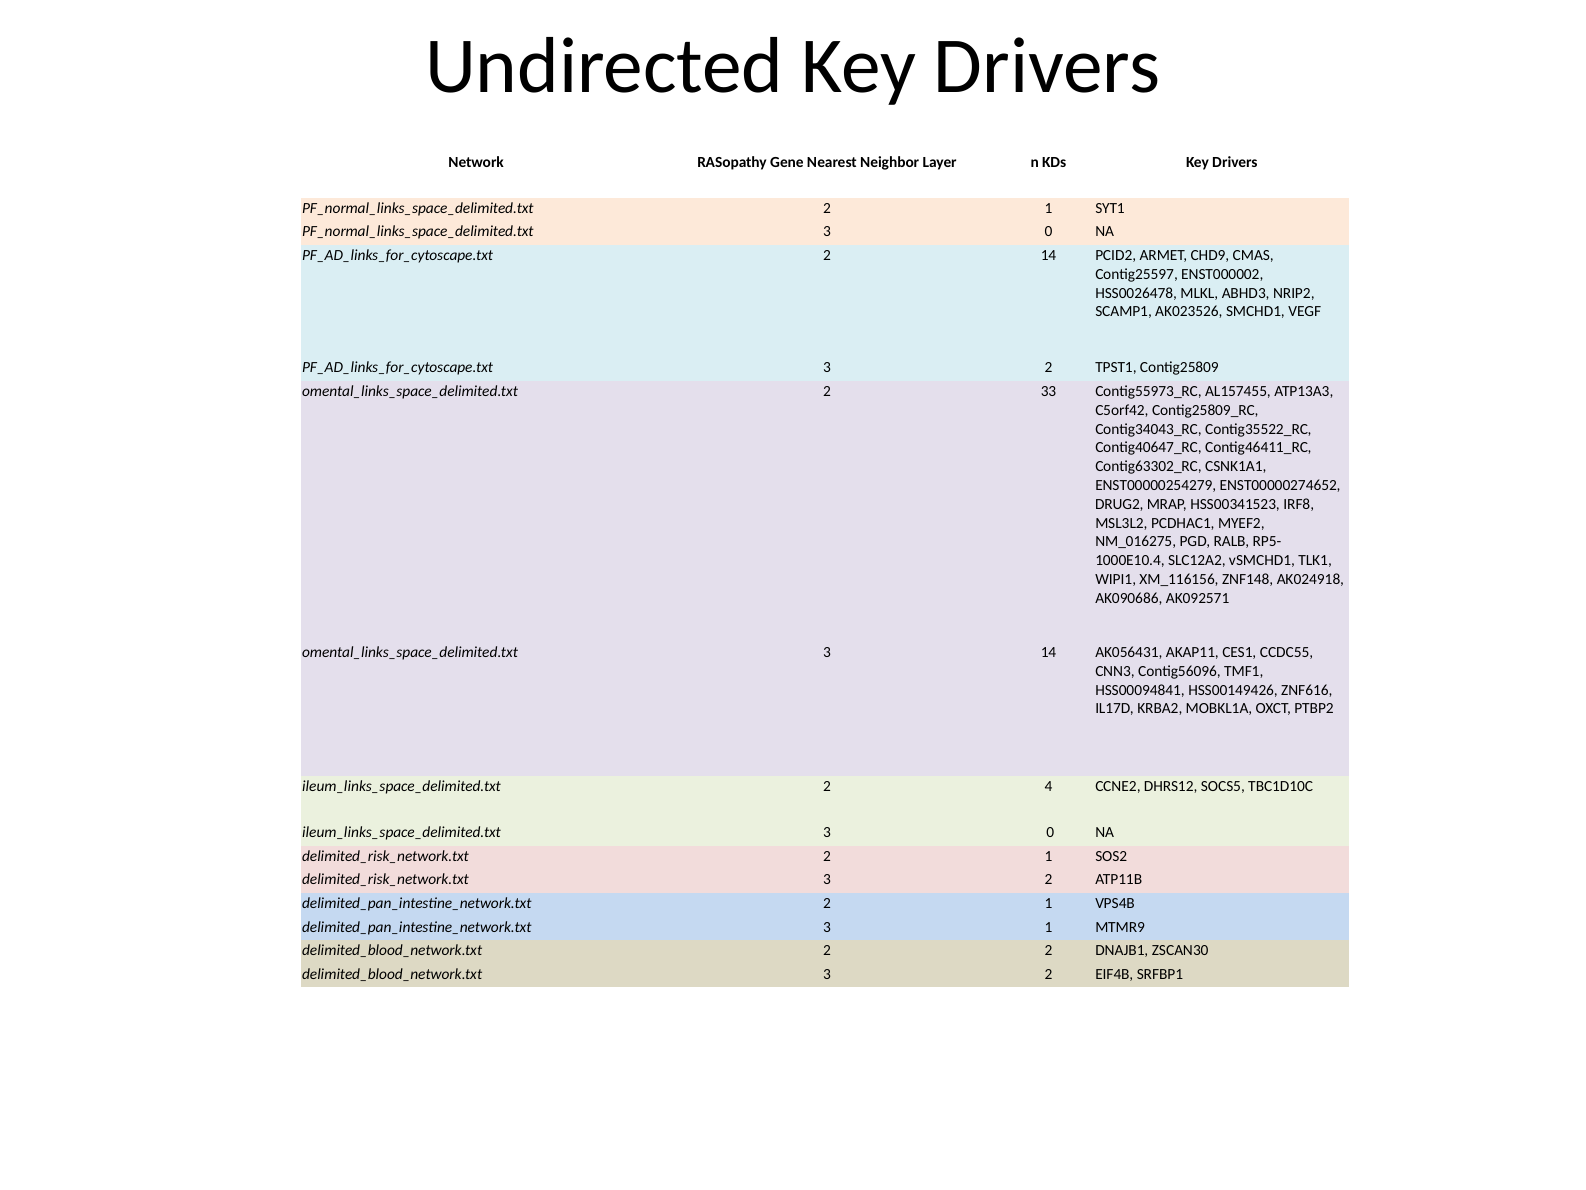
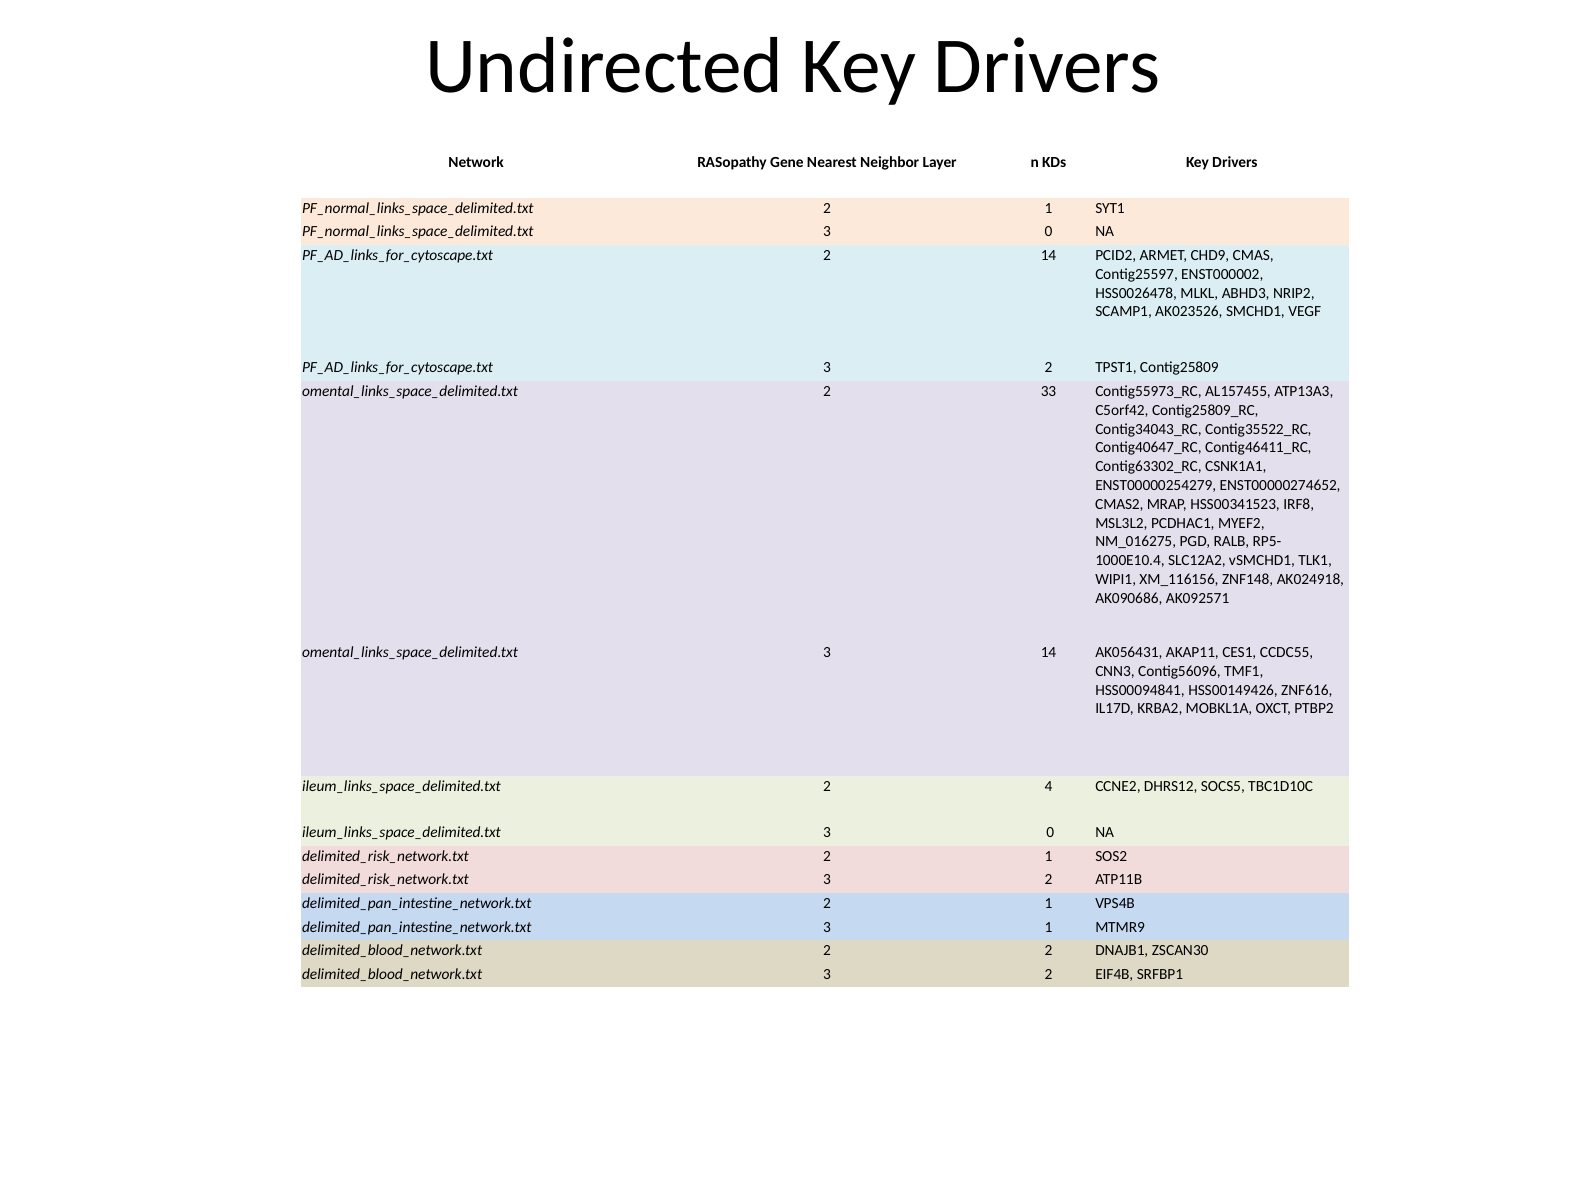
DRUG2: DRUG2 -> CMAS2
